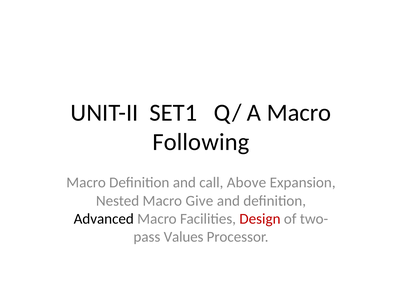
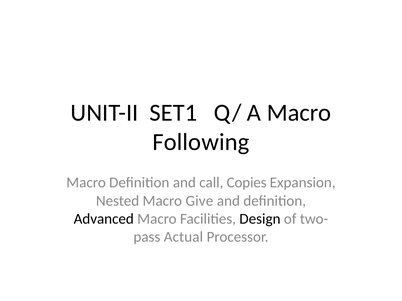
Above: Above -> Copies
Design colour: red -> black
Values: Values -> Actual
